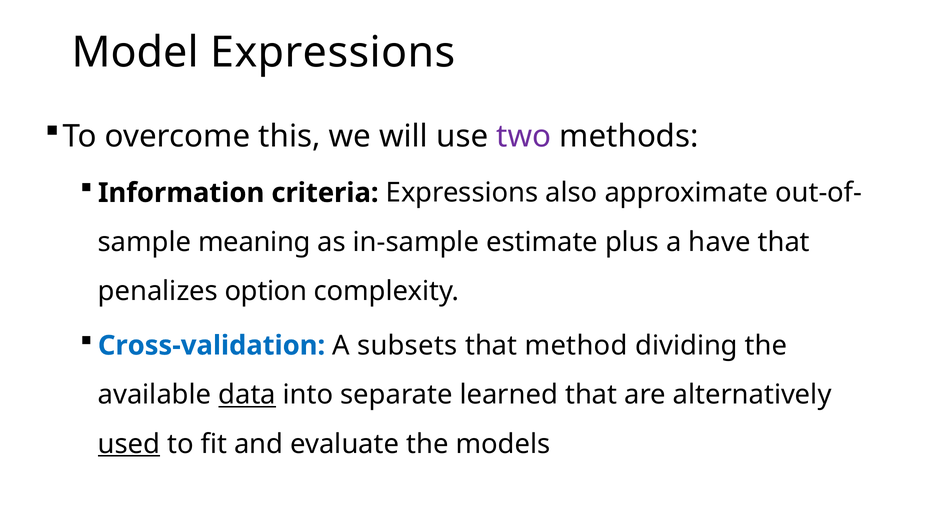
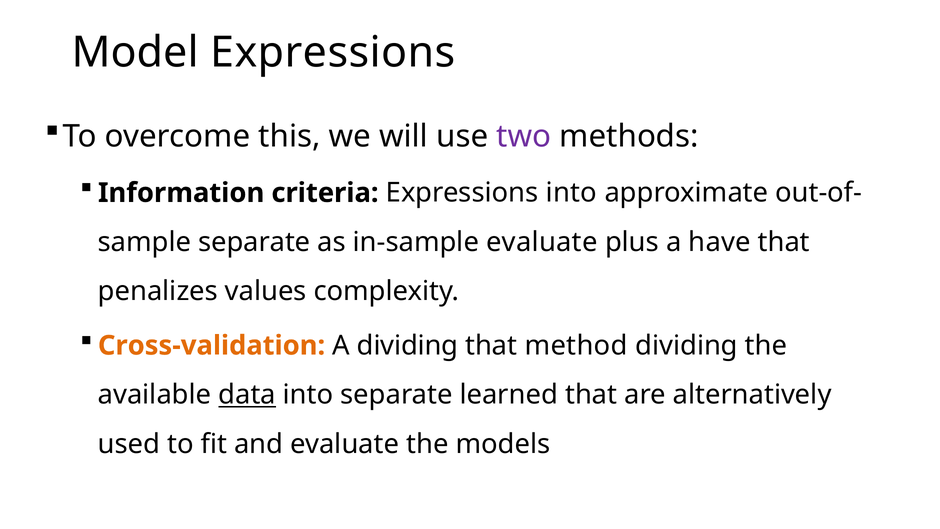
Expressions also: also -> into
meaning at (254, 242): meaning -> separate
in-sample estimate: estimate -> evaluate
option: option -> values
Cross-validation colour: blue -> orange
A subsets: subsets -> dividing
used underline: present -> none
